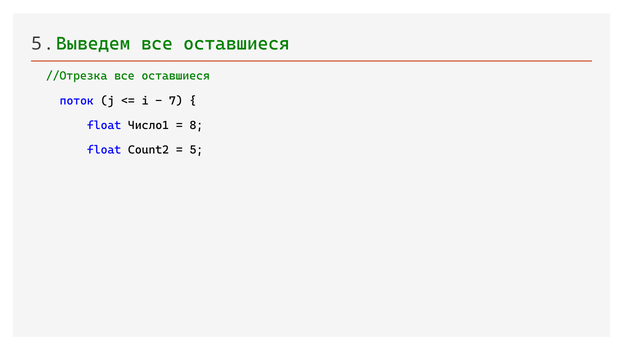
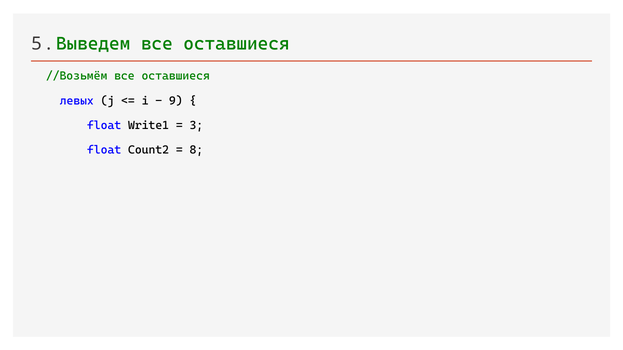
//Отрезка: //Отрезка -> //Возьмём
поток: поток -> левых
7: 7 -> 9
Число1: Число1 -> Write1
8: 8 -> 3
5 at (196, 150): 5 -> 8
